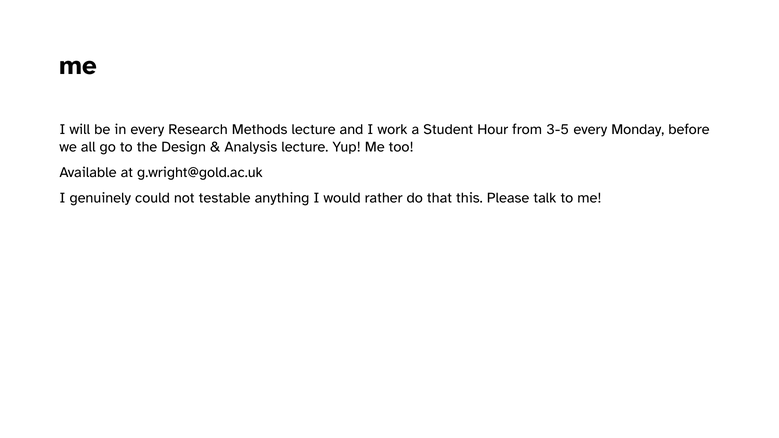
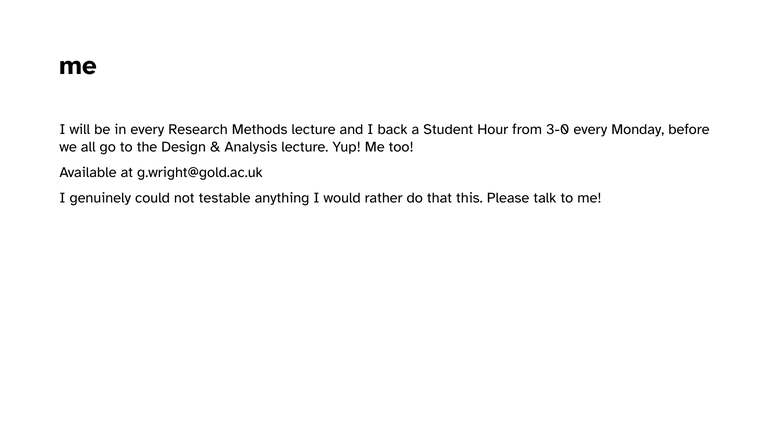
work: work -> back
3-5: 3-5 -> 3-0
